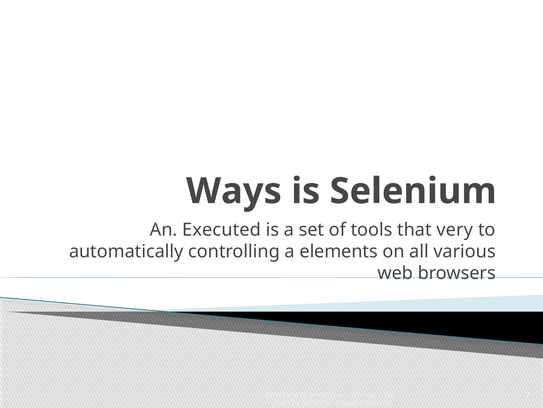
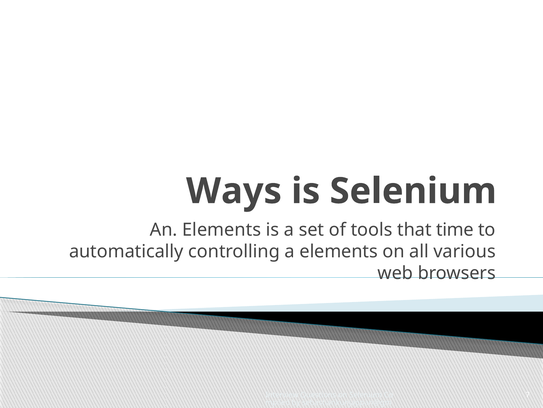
An Executed: Executed -> Elements
very: very -> time
